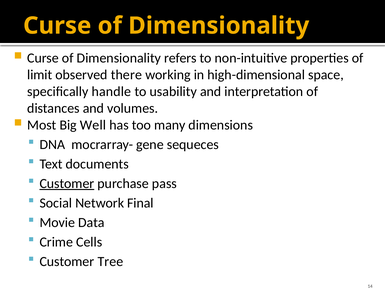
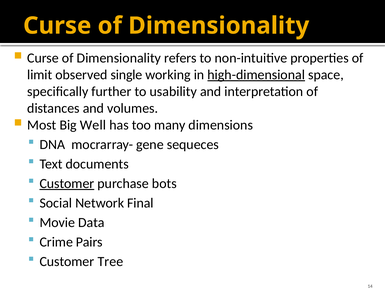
there: there -> single
high-dimensional underline: none -> present
handle: handle -> further
pass: pass -> bots
Cells: Cells -> Pairs
